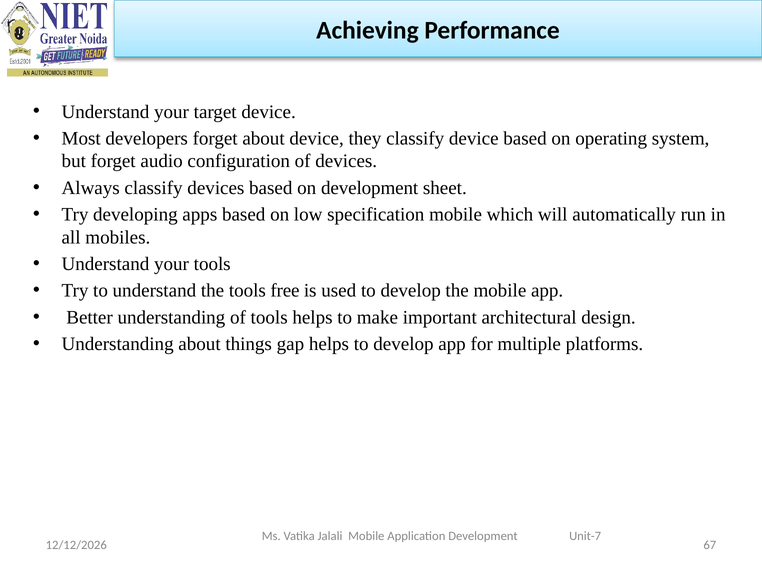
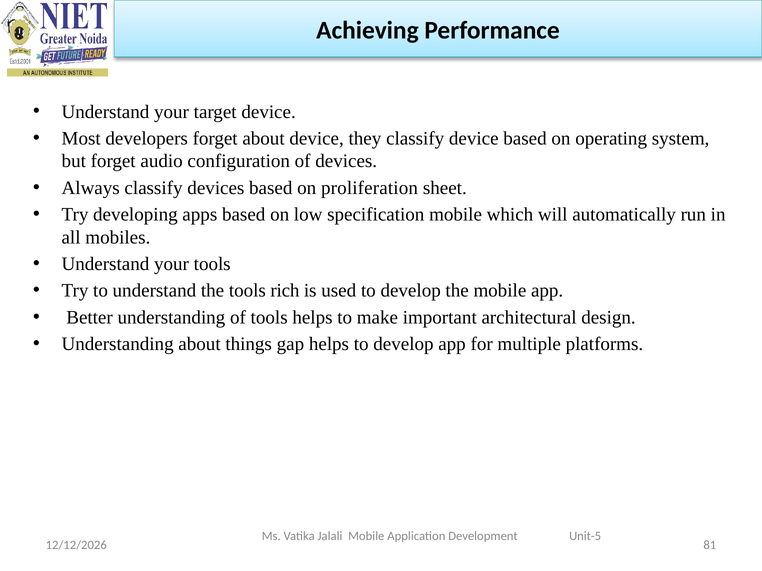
on development: development -> proliferation
free: free -> rich
Unit-7: Unit-7 -> Unit-5
67: 67 -> 81
